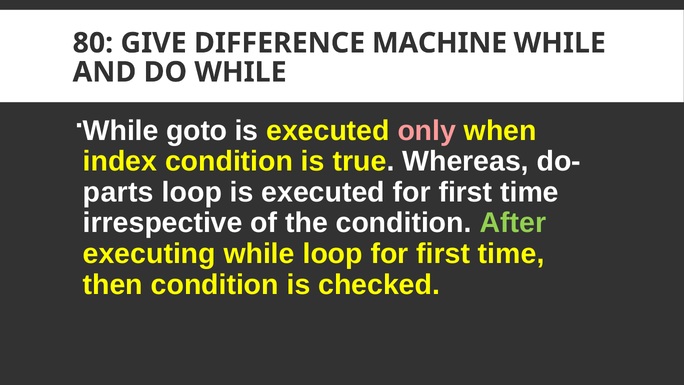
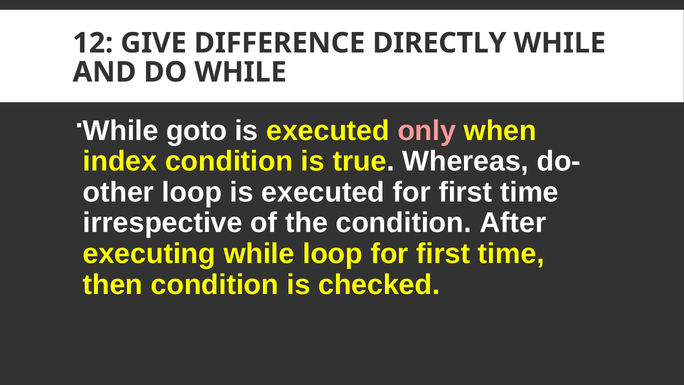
80: 80 -> 12
MACHINE: MACHINE -> DIRECTLY
parts: parts -> other
After colour: light green -> white
